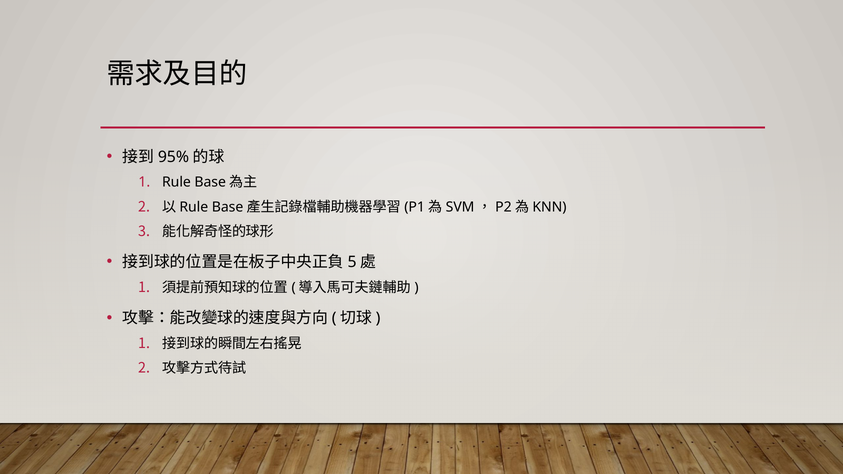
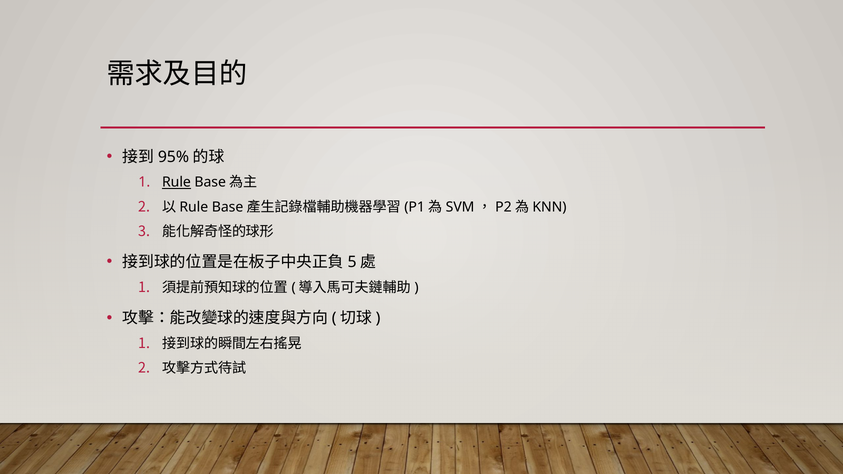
Rule underline: none -> present
